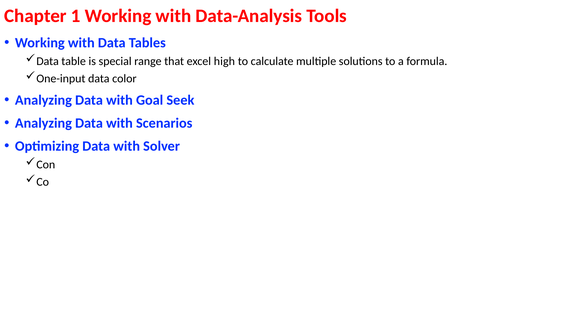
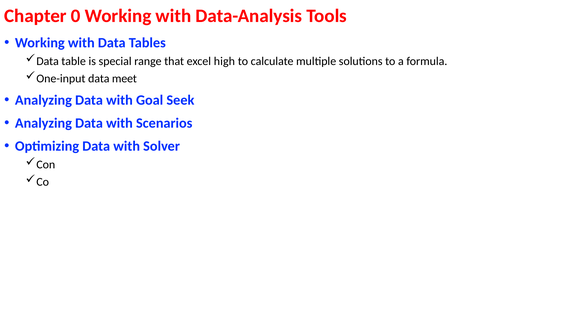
1: 1 -> 0
color: color -> meet
